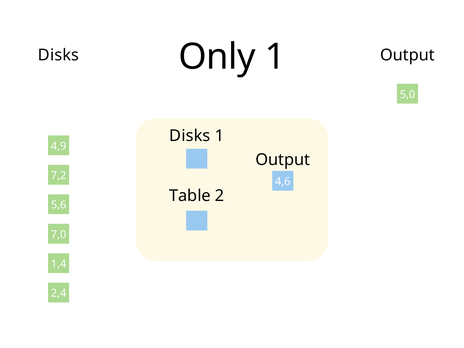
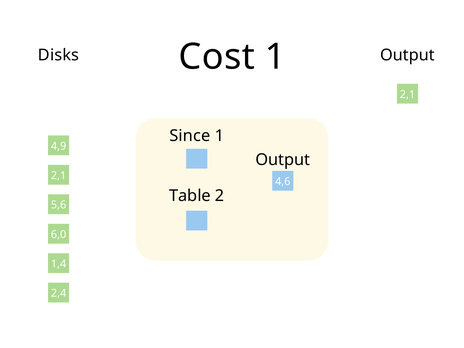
Only: Only -> Cost
5,0 at (408, 94): 5,0 -> 2,1
Disks at (190, 136): Disks -> Since
7,2 at (59, 176): 7,2 -> 2,1
7,0: 7,0 -> 6,0
